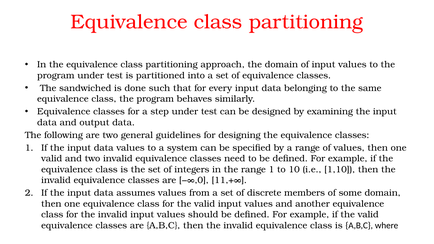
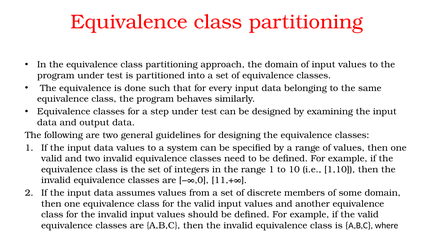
sandwiched at (85, 88): sandwiched -> equivalence
